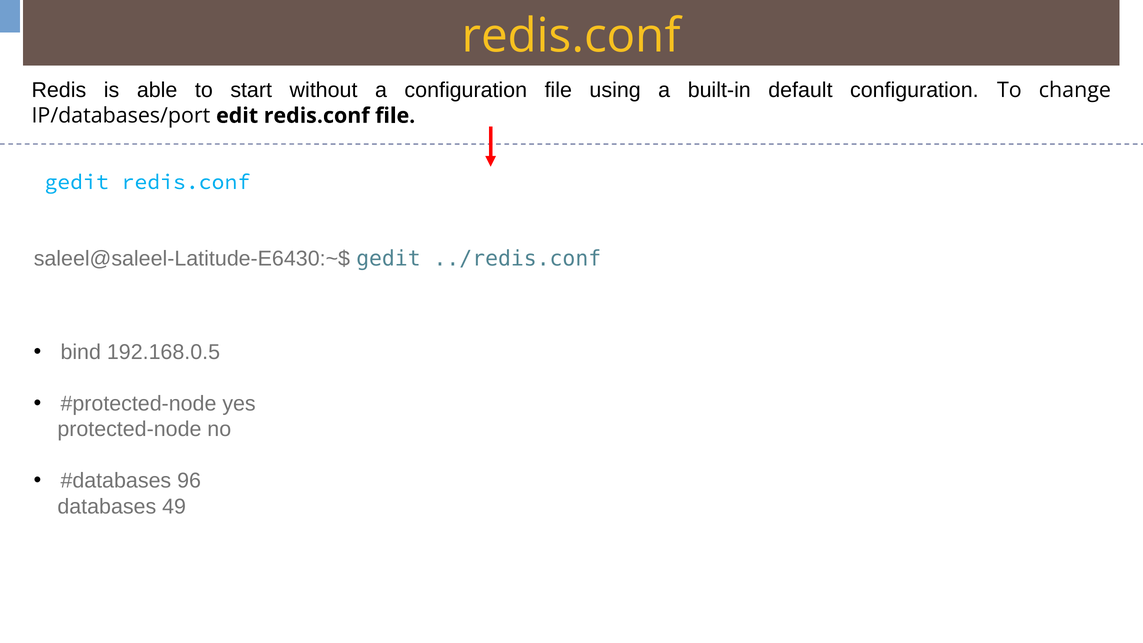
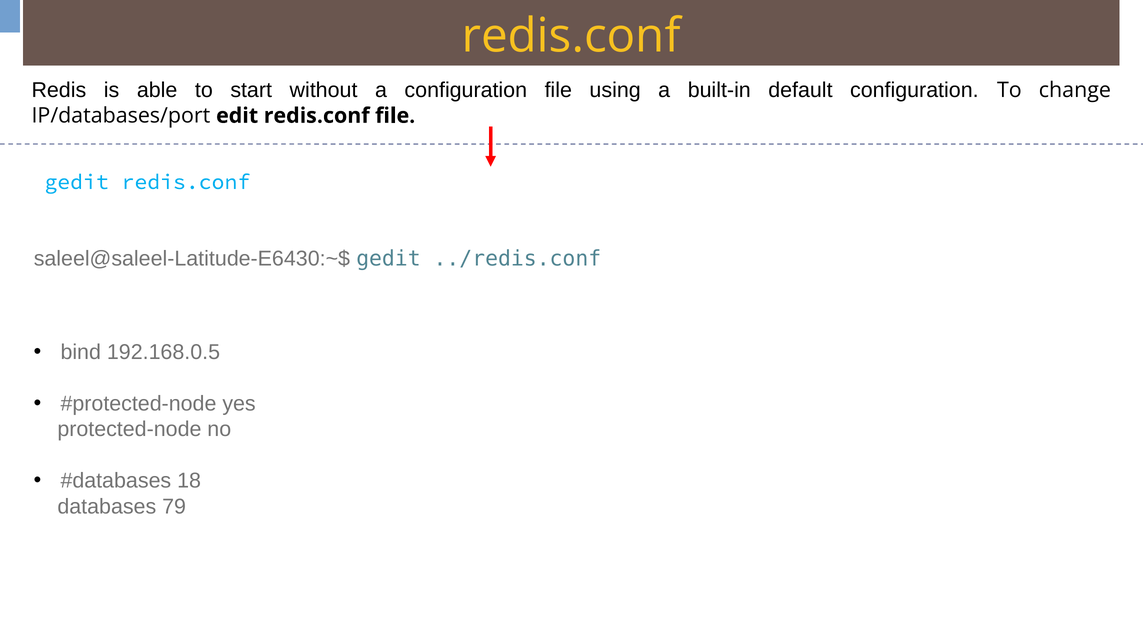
96: 96 -> 18
49: 49 -> 79
